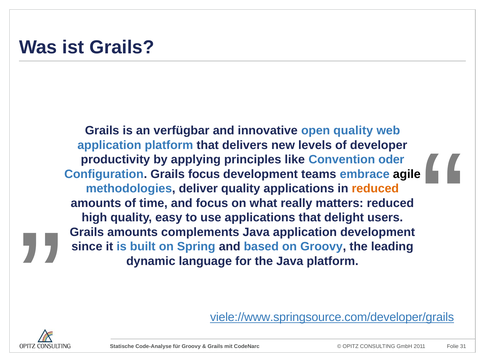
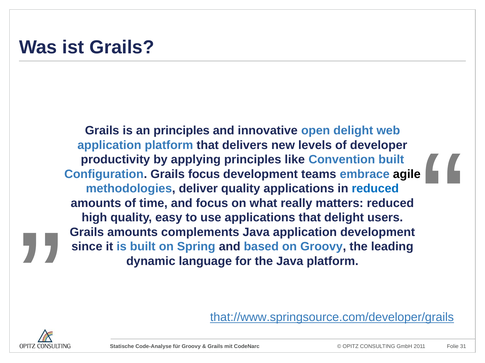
an verfügbar: verfügbar -> principles
open quality: quality -> delight
Convention oder: oder -> built
reduced at (375, 189) colour: orange -> blue
viele://www.springsource.com/developer/grails: viele://www.springsource.com/developer/grails -> that://www.springsource.com/developer/grails
